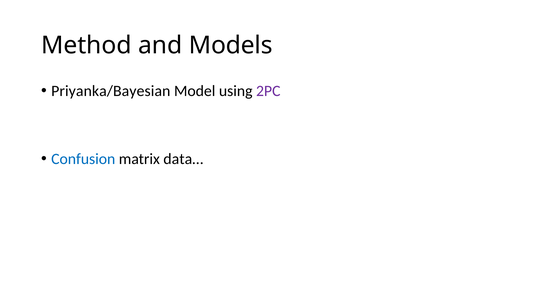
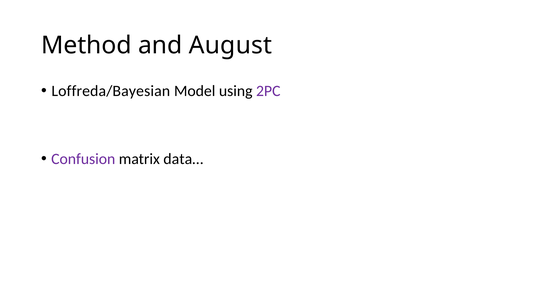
Models: Models -> August
Priyanka/Bayesian: Priyanka/Bayesian -> Loffreda/Bayesian
Confusion colour: blue -> purple
